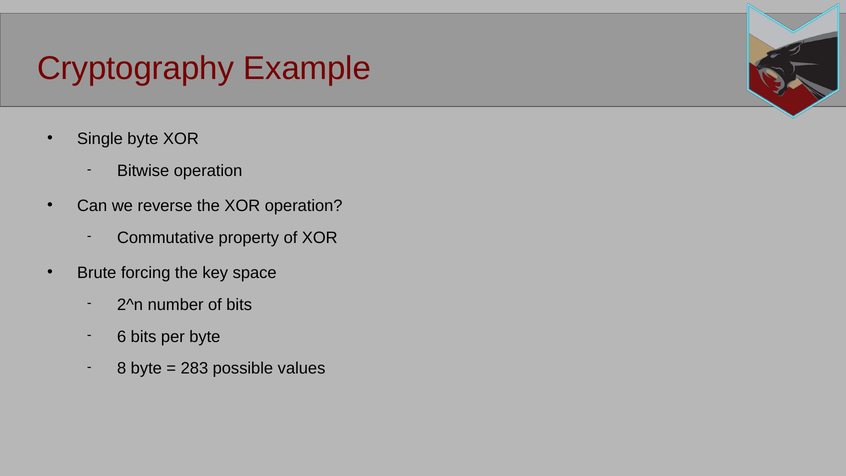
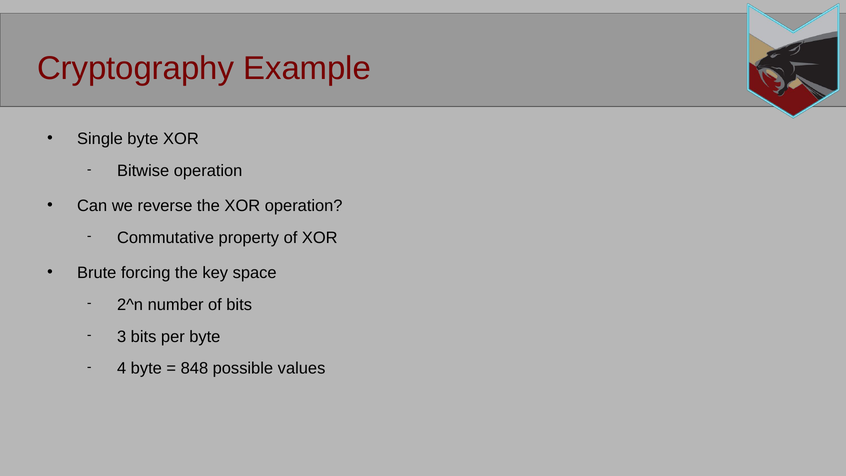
6: 6 -> 3
8: 8 -> 4
283: 283 -> 848
